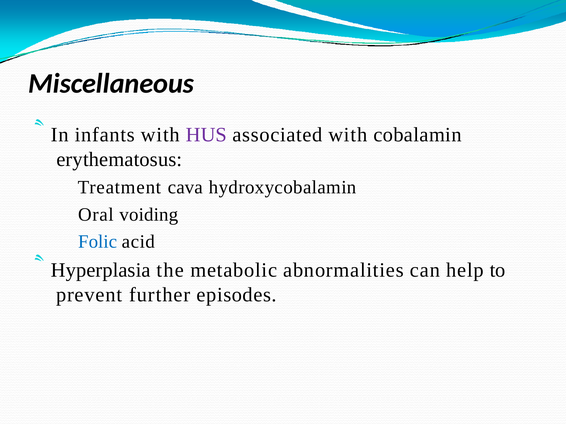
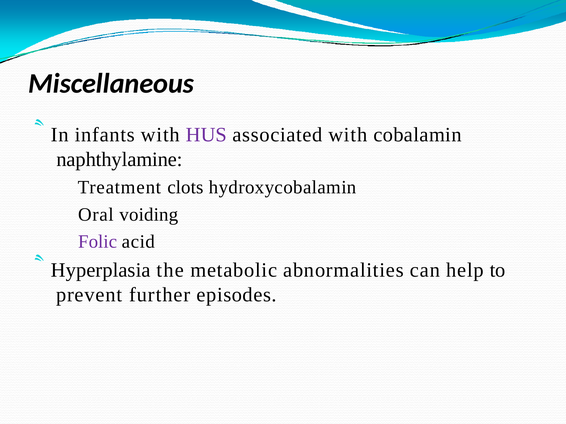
erythematosus: erythematosus -> naphthylamine
cava: cava -> clots
Folic colour: blue -> purple
